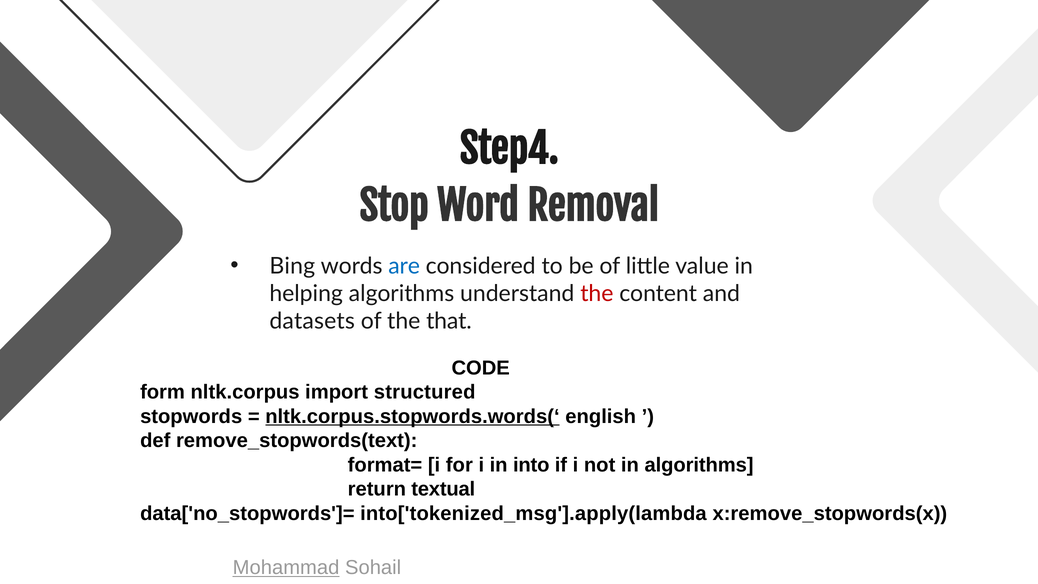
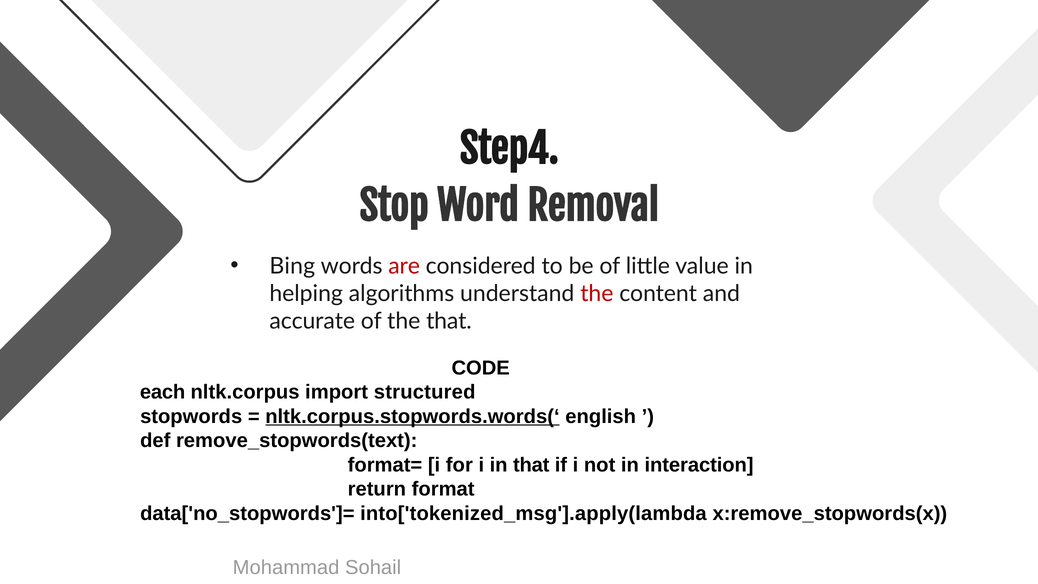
are colour: blue -> red
datasets: datasets -> accurate
form: form -> each
in into: into -> that
in algorithms: algorithms -> interaction
textual: textual -> format
Mohammad underline: present -> none
